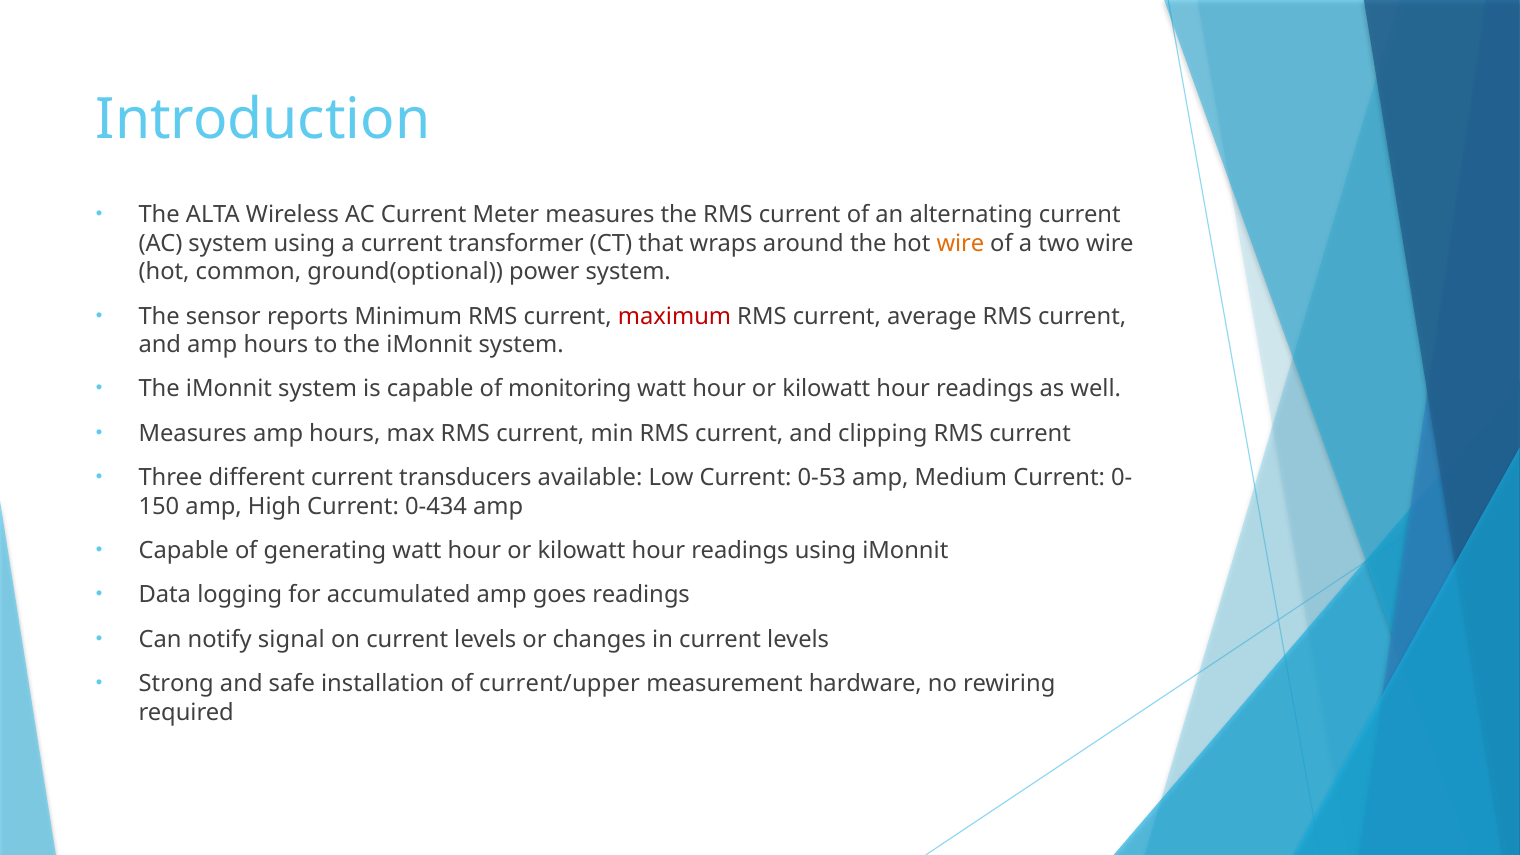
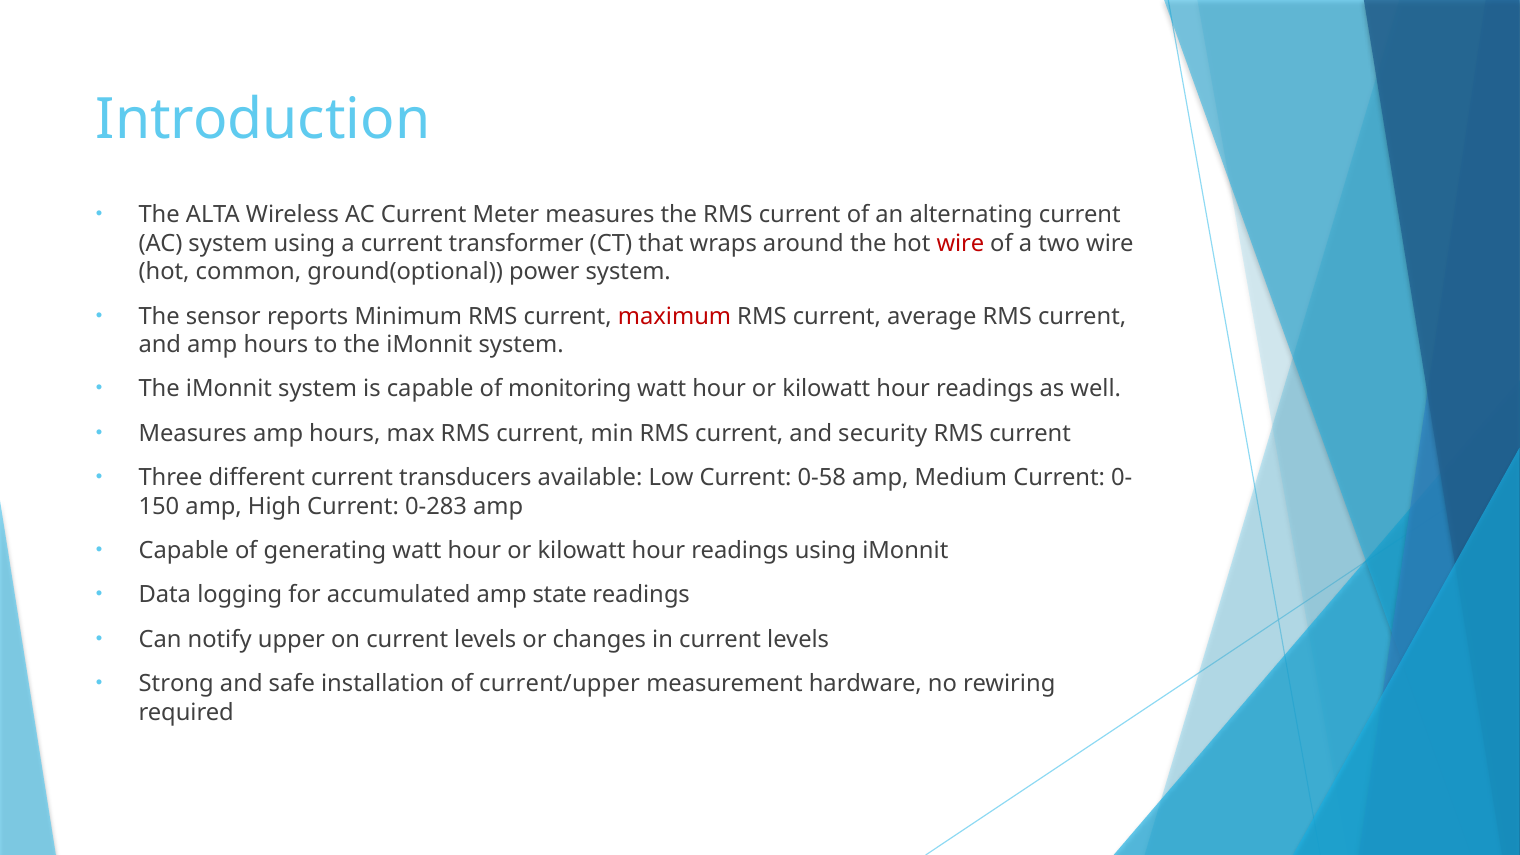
wire at (960, 243) colour: orange -> red
clipping: clipping -> security
0-53: 0-53 -> 0-58
0-434: 0-434 -> 0-283
goes: goes -> state
signal: signal -> upper
